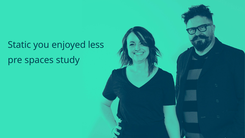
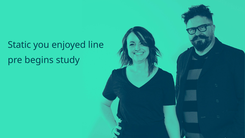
less: less -> line
spaces: spaces -> begins
